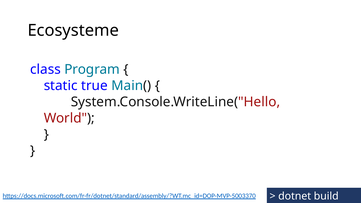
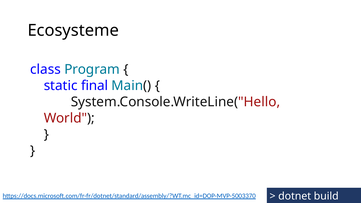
true: true -> final
